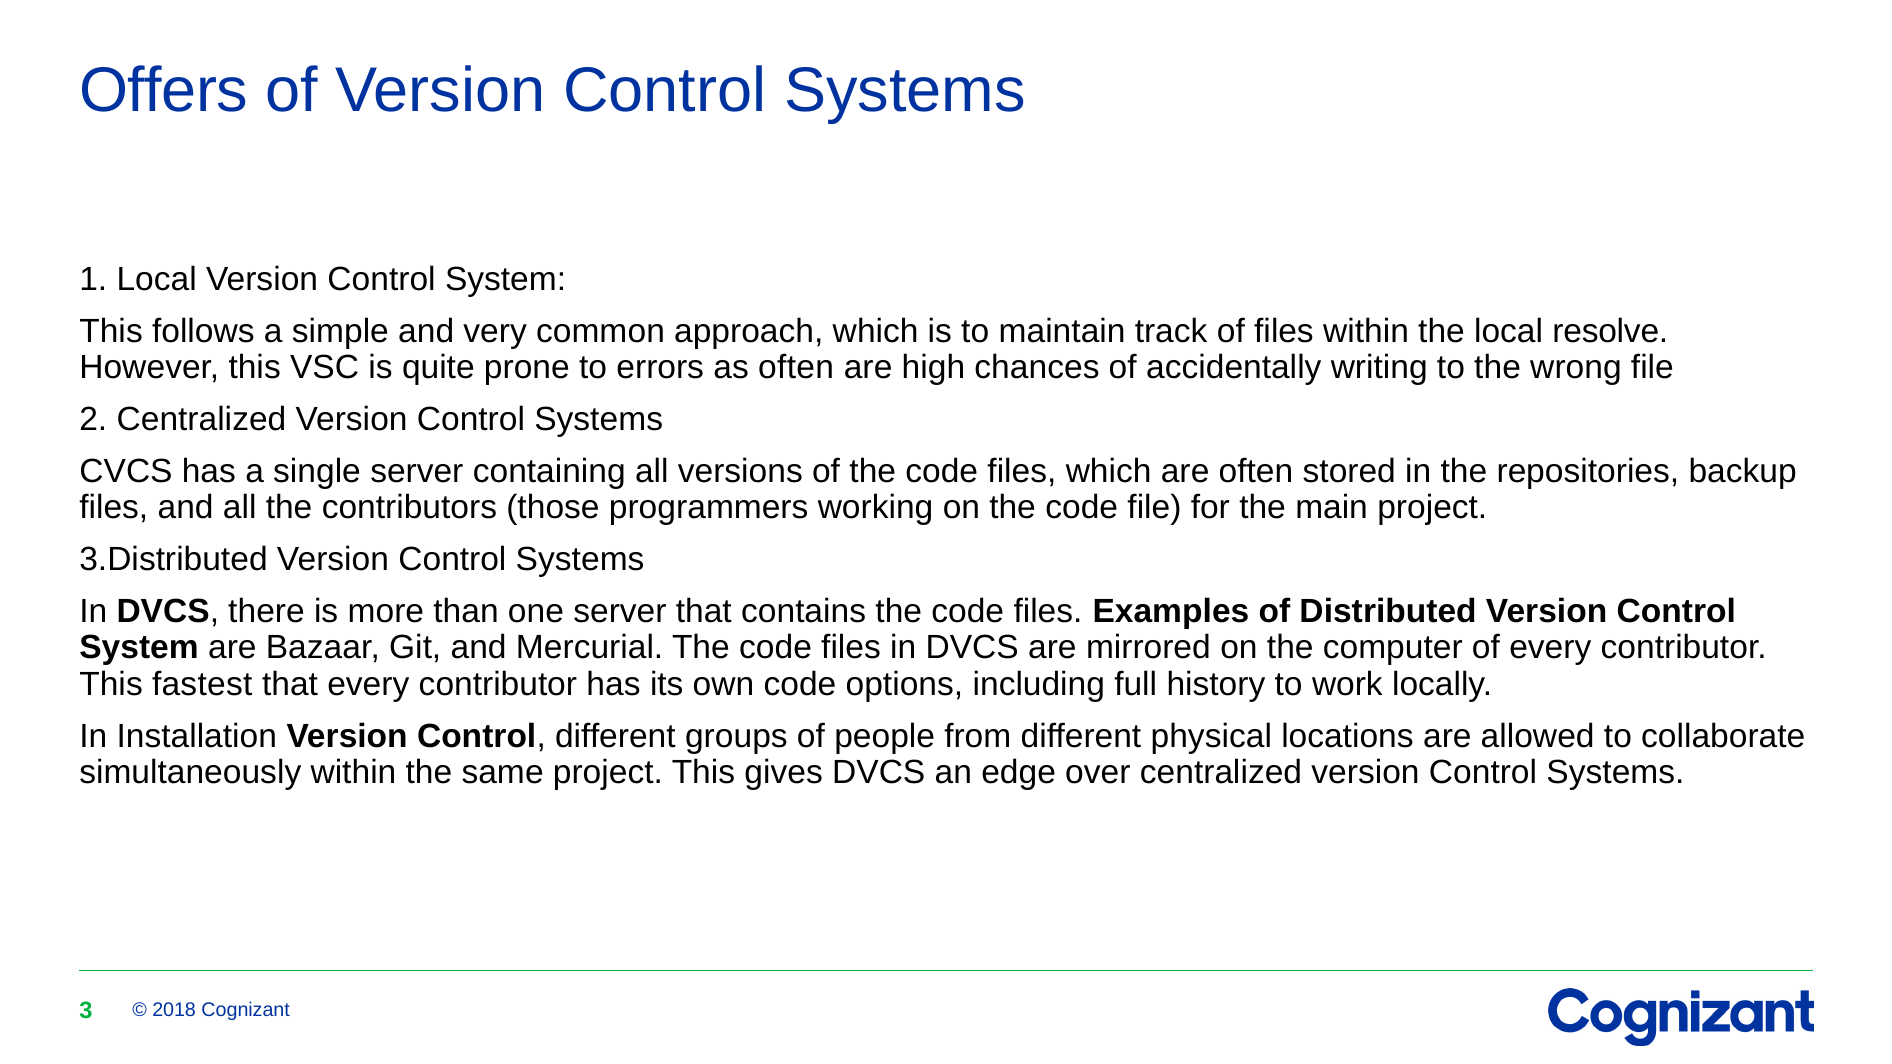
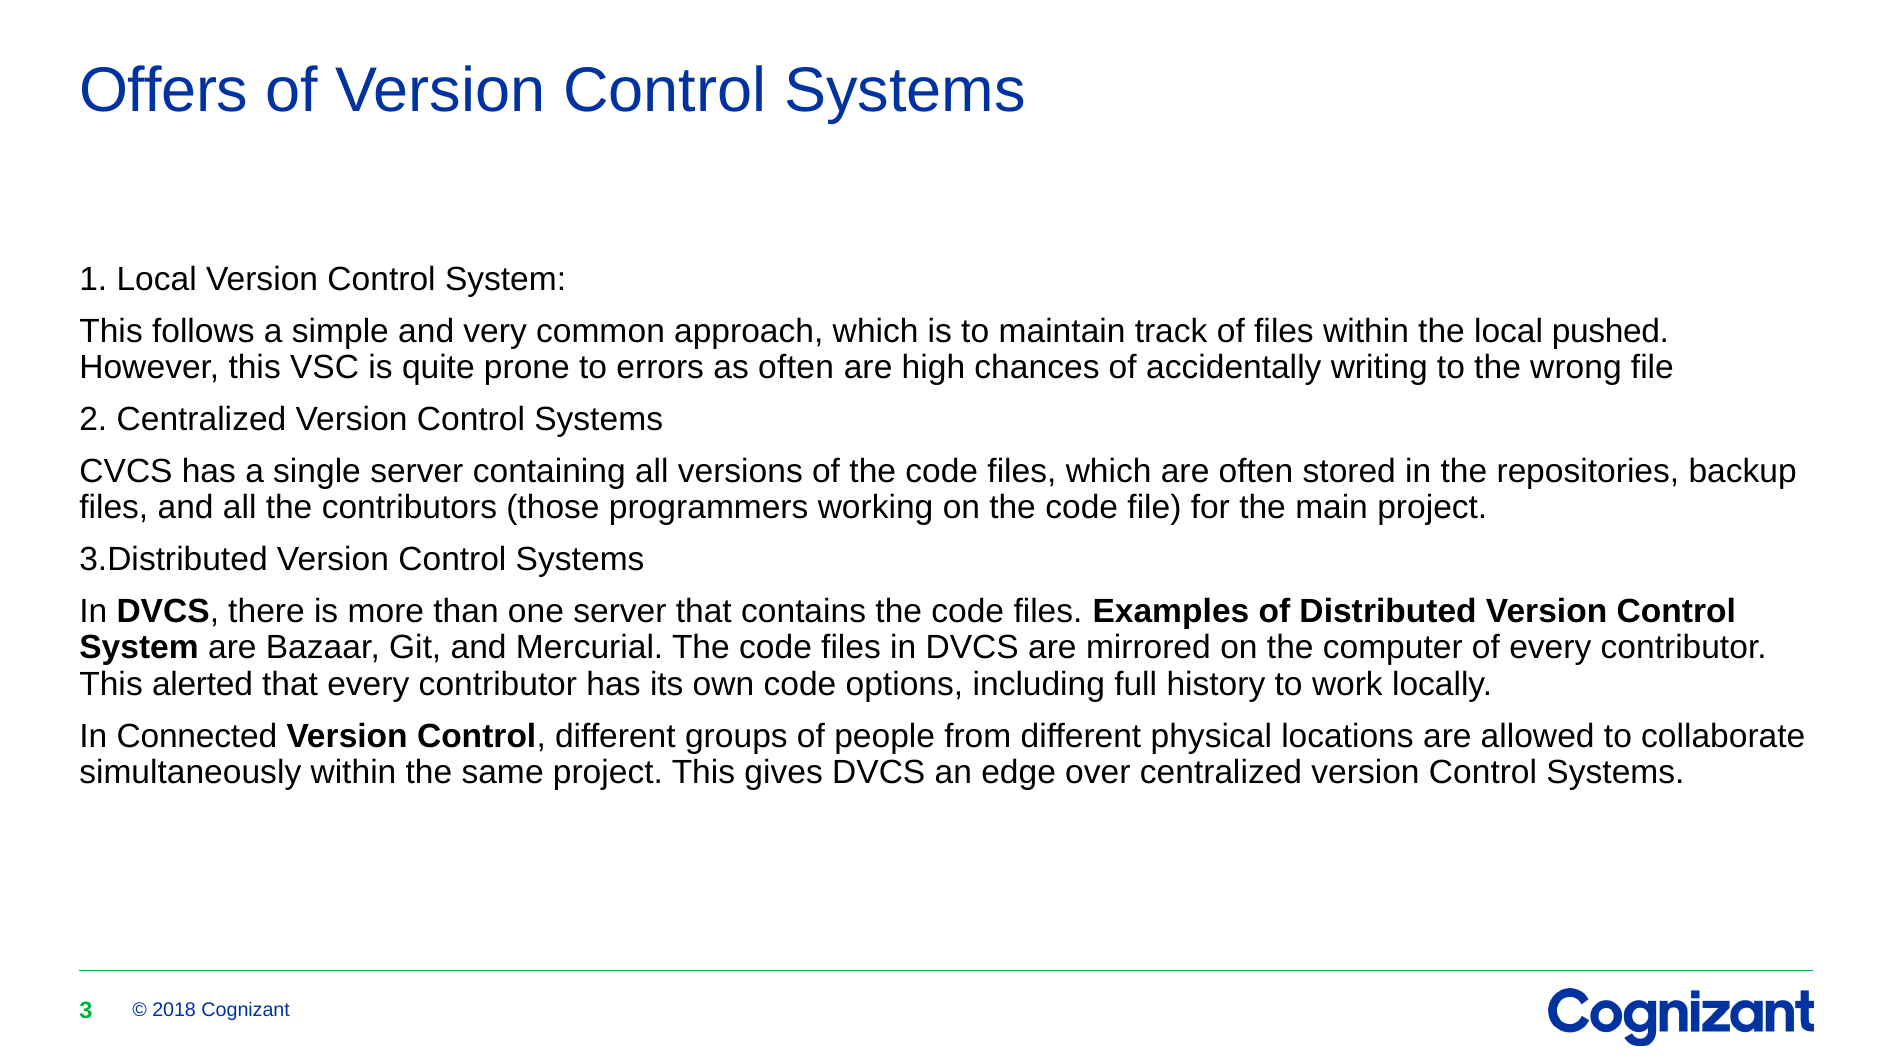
resolve: resolve -> pushed
fastest: fastest -> alerted
Installation: Installation -> Connected
